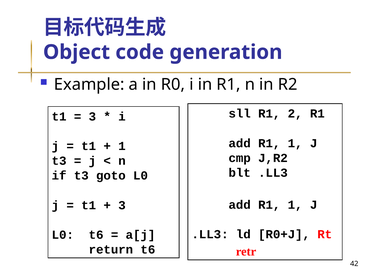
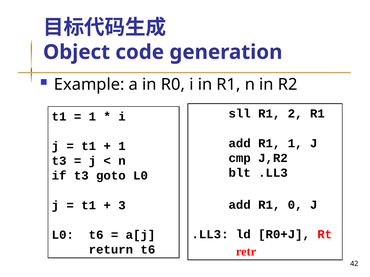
3 at (92, 117): 3 -> 1
1 at (295, 205): 1 -> 0
